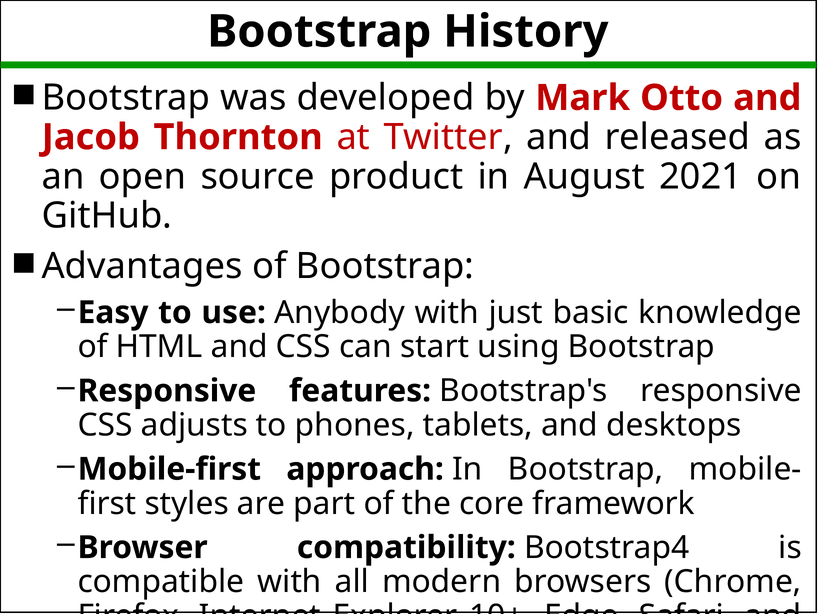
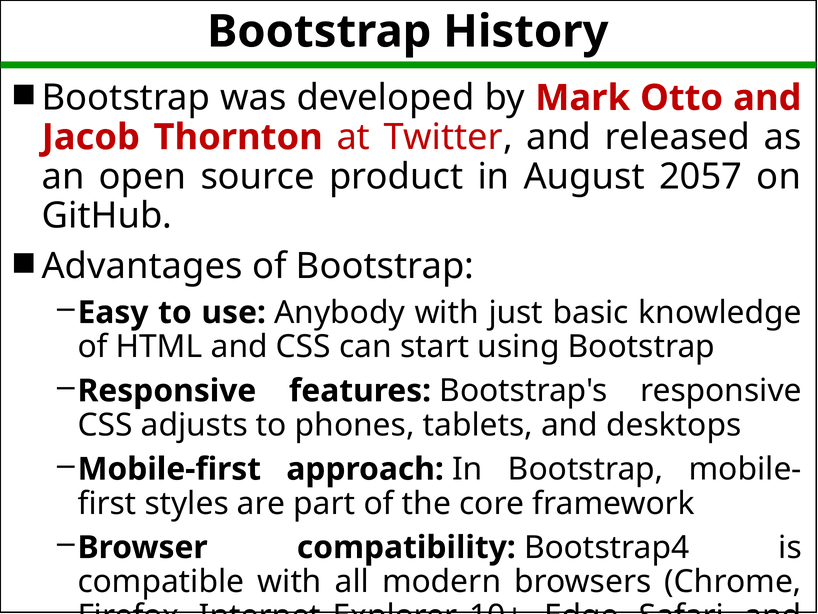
2021: 2021 -> 2057
